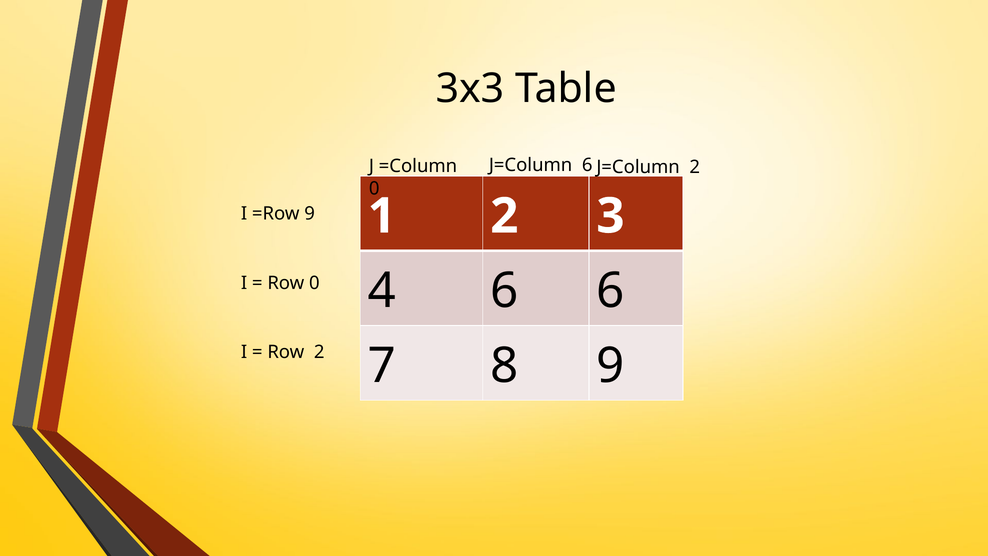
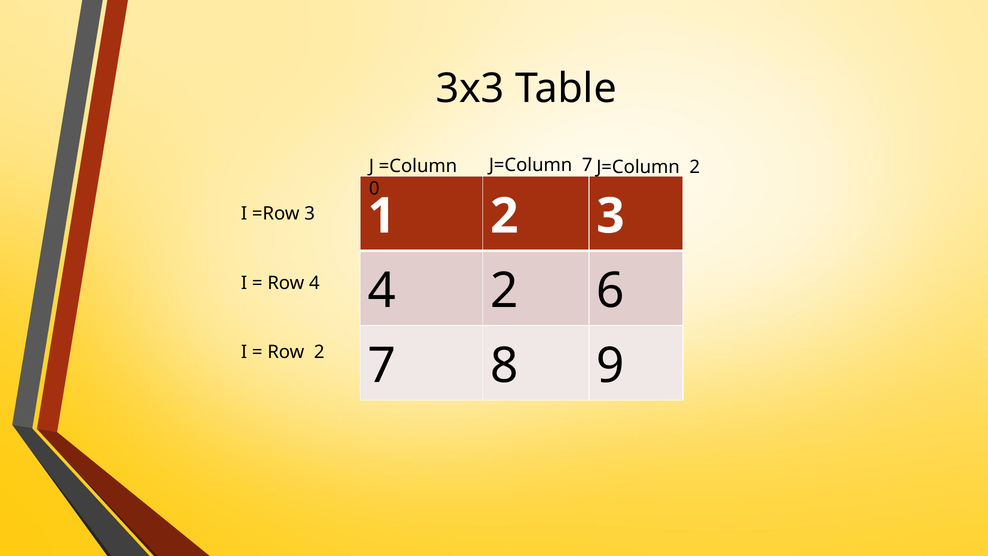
J=Column 6: 6 -> 7
=Row 9: 9 -> 3
4 6: 6 -> 2
Row 0: 0 -> 4
